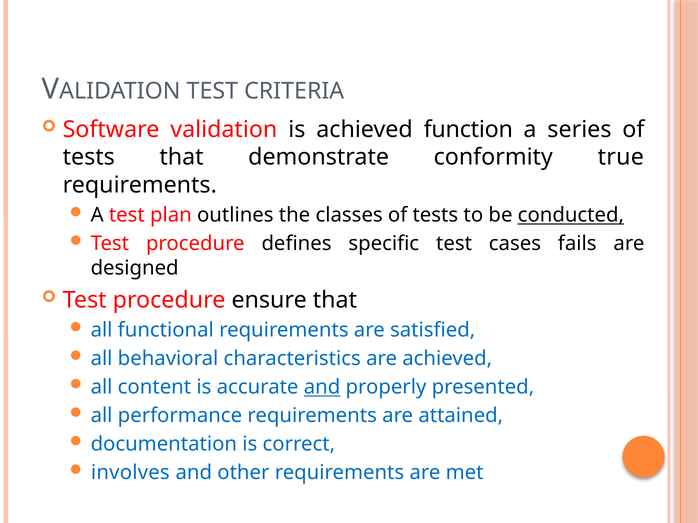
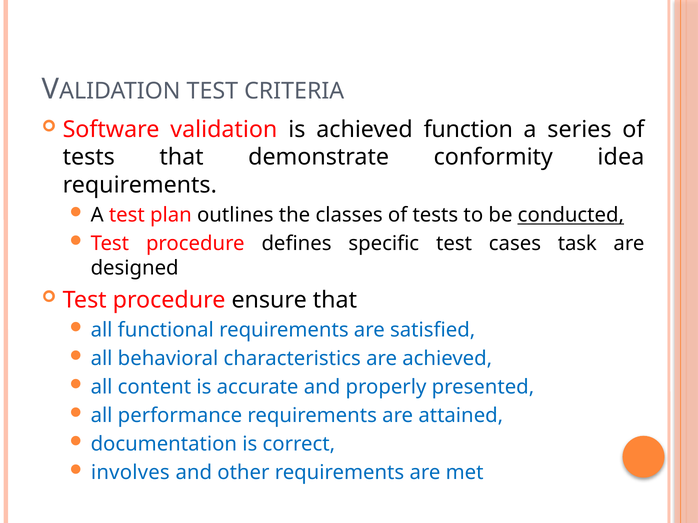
true: true -> idea
fails: fails -> task
and at (322, 388) underline: present -> none
